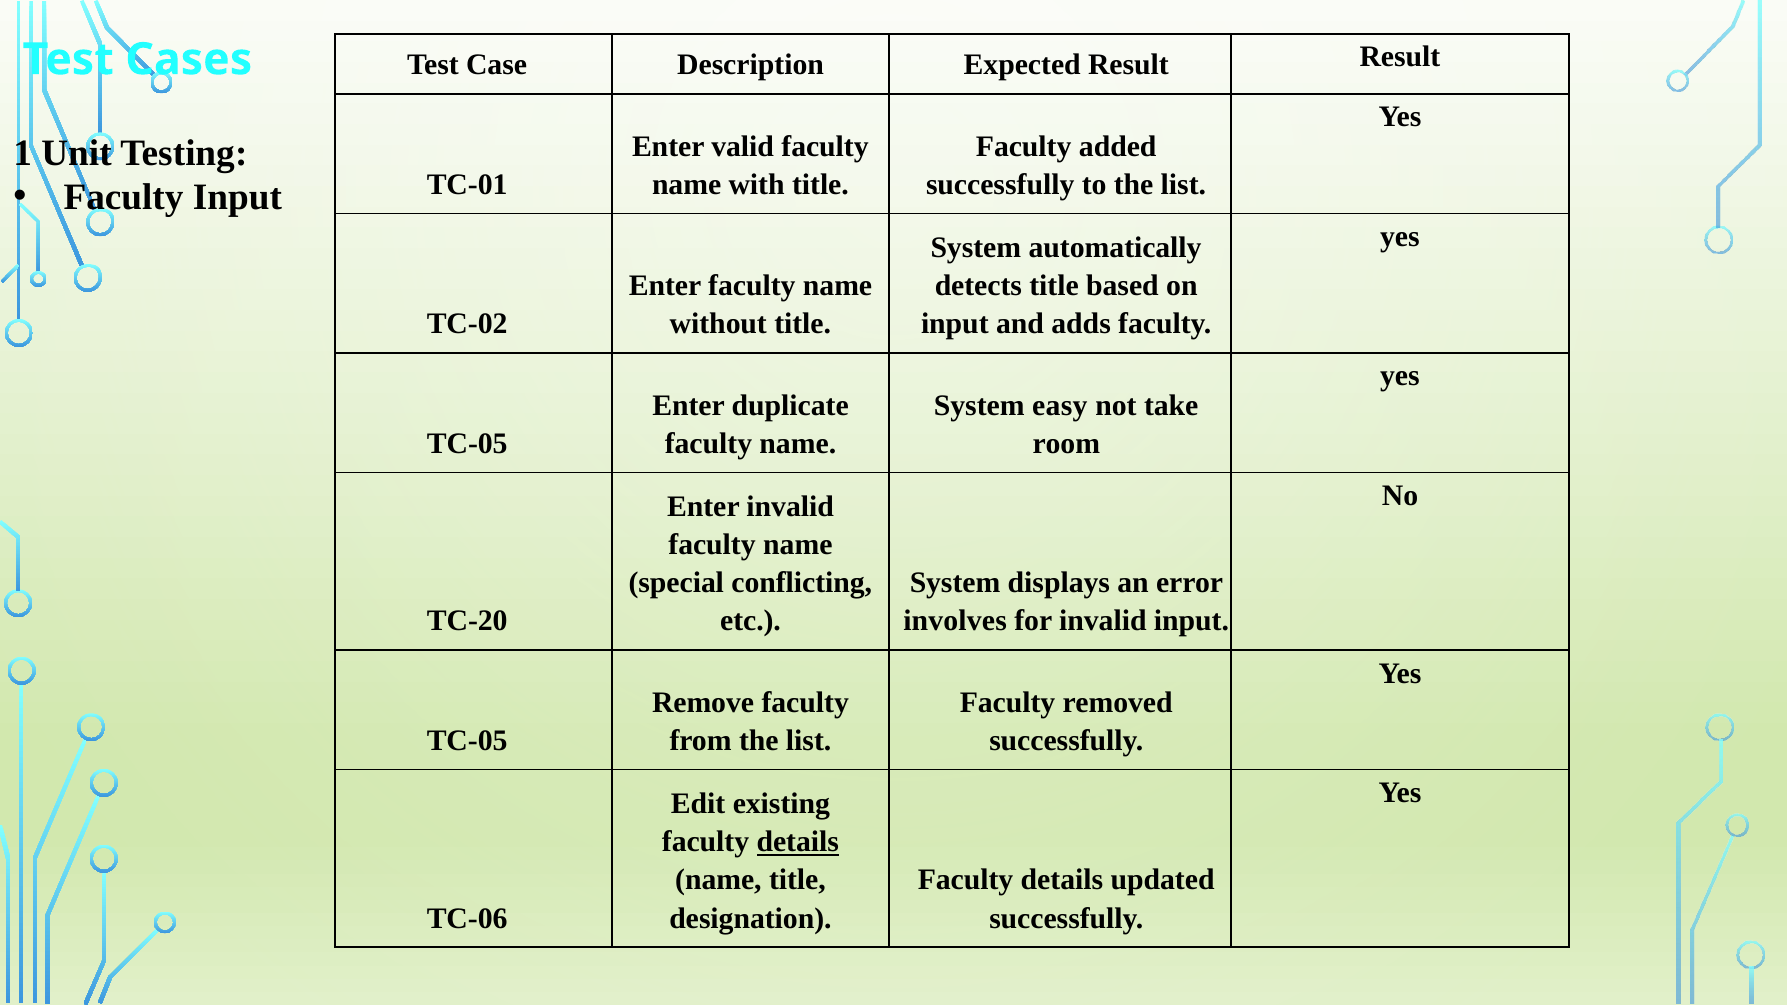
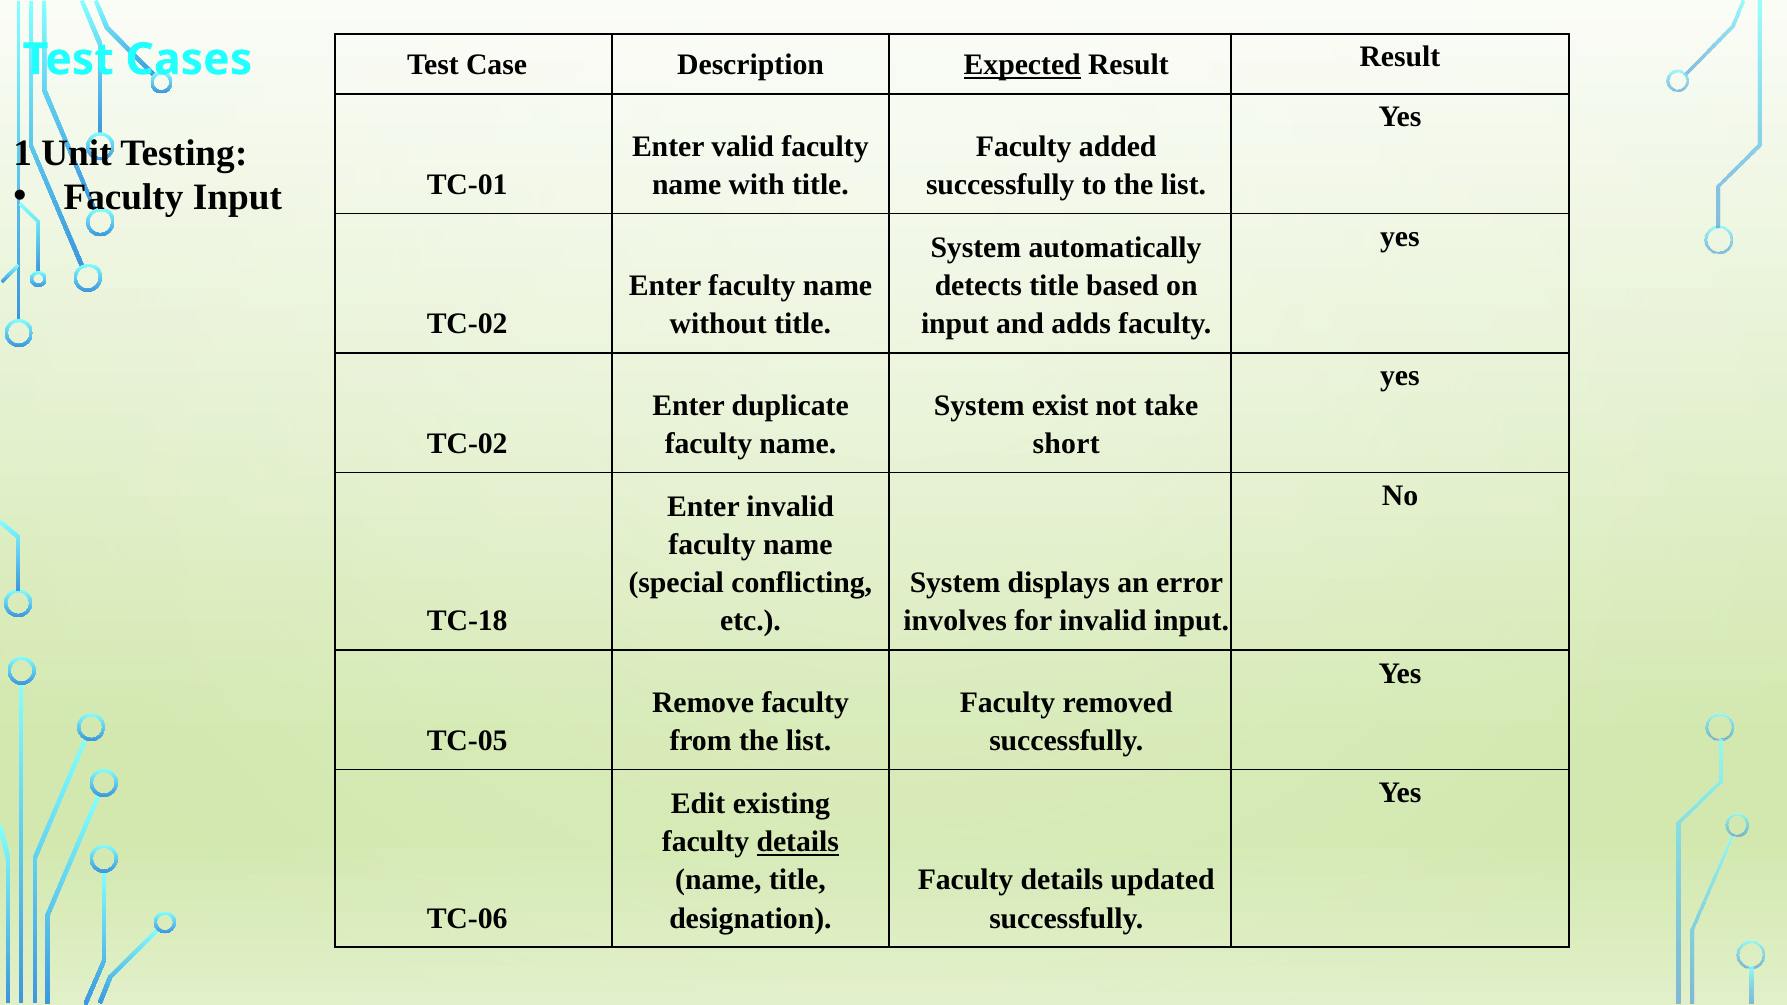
Expected underline: none -> present
easy: easy -> exist
TC-05 at (467, 444): TC-05 -> TC-02
room: room -> short
TC-20: TC-20 -> TC-18
